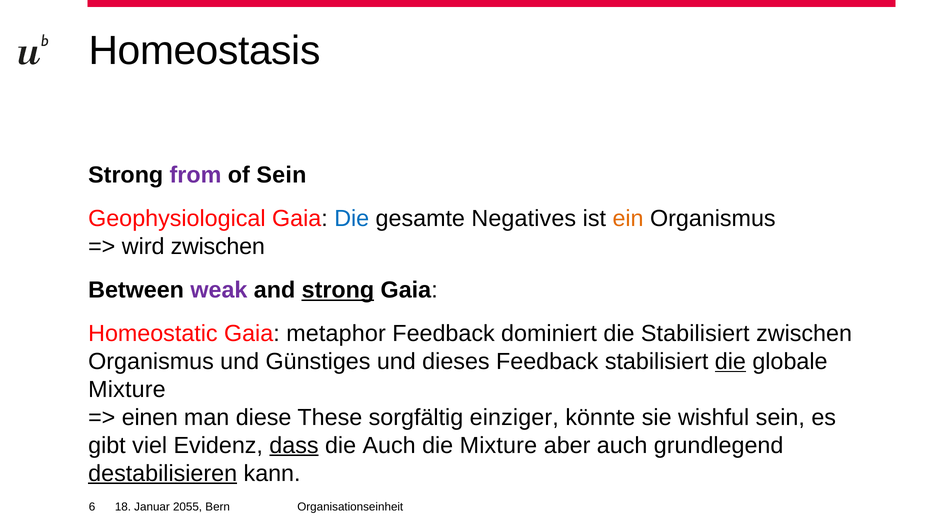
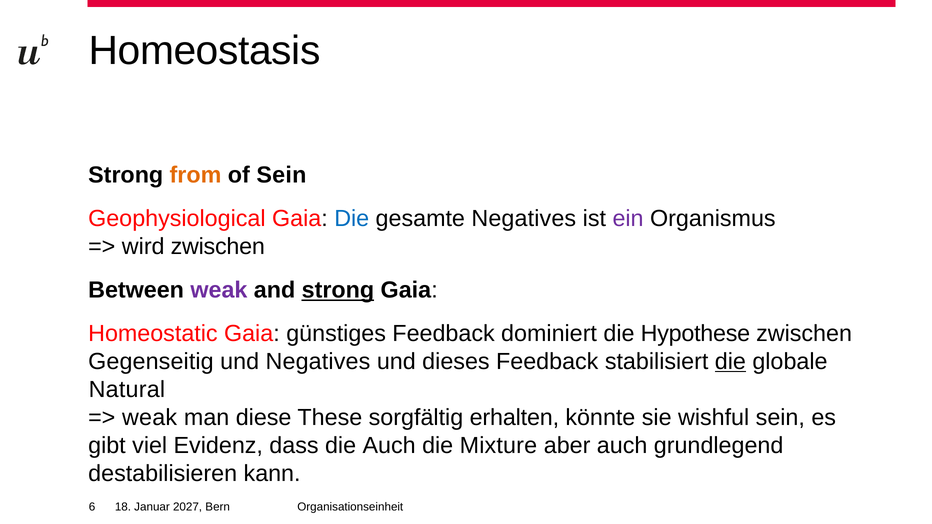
from colour: purple -> orange
ein colour: orange -> purple
metaphor: metaphor -> günstiges
die Stabilisiert: Stabilisiert -> Hypothese
Organismus at (151, 362): Organismus -> Gegenseitig
und Günstiges: Günstiges -> Negatives
Mixture at (127, 390): Mixture -> Natural
einen at (150, 418): einen -> weak
einziger: einziger -> erhalten
dass underline: present -> none
destabilisieren underline: present -> none
2055: 2055 -> 2027
